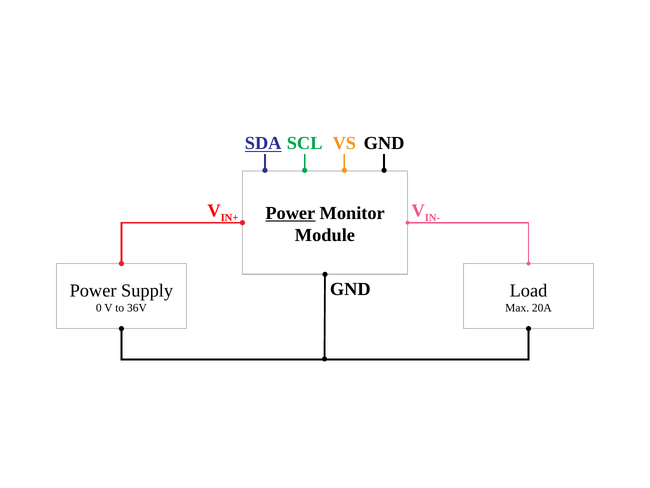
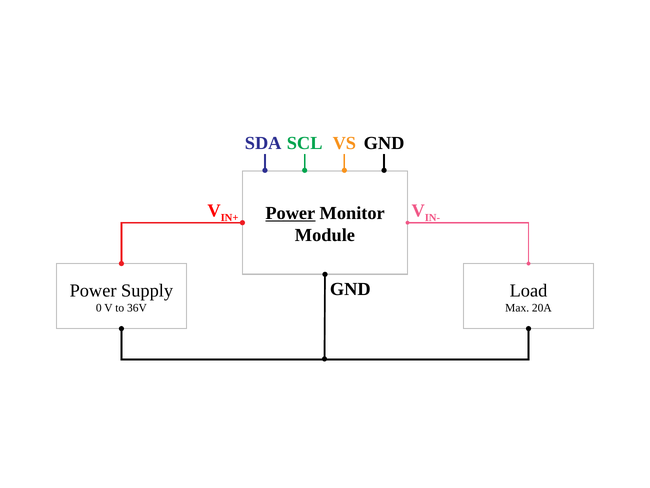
SDA underline: present -> none
